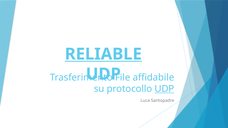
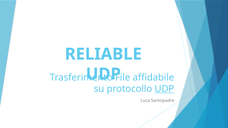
RELIABLE underline: present -> none
